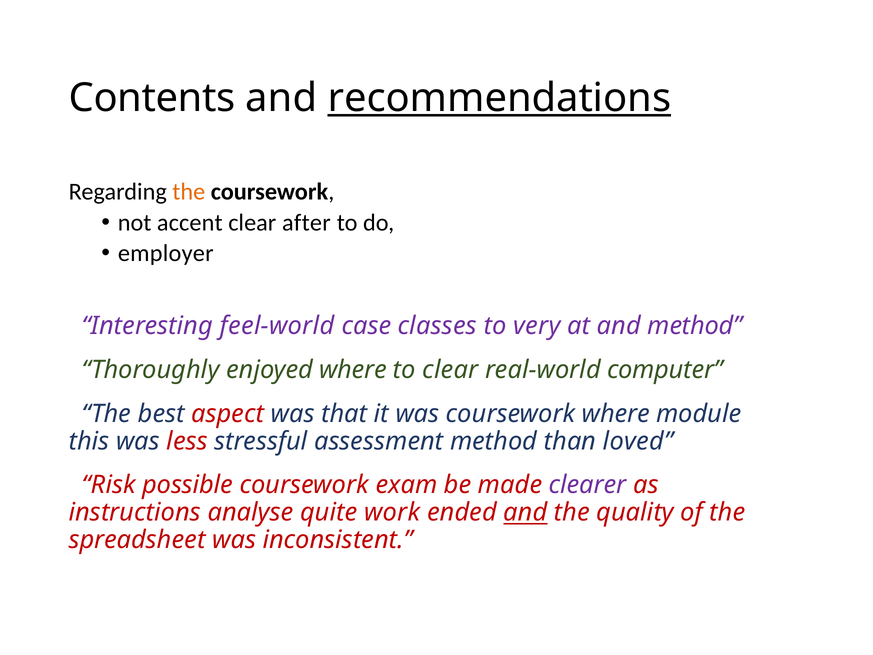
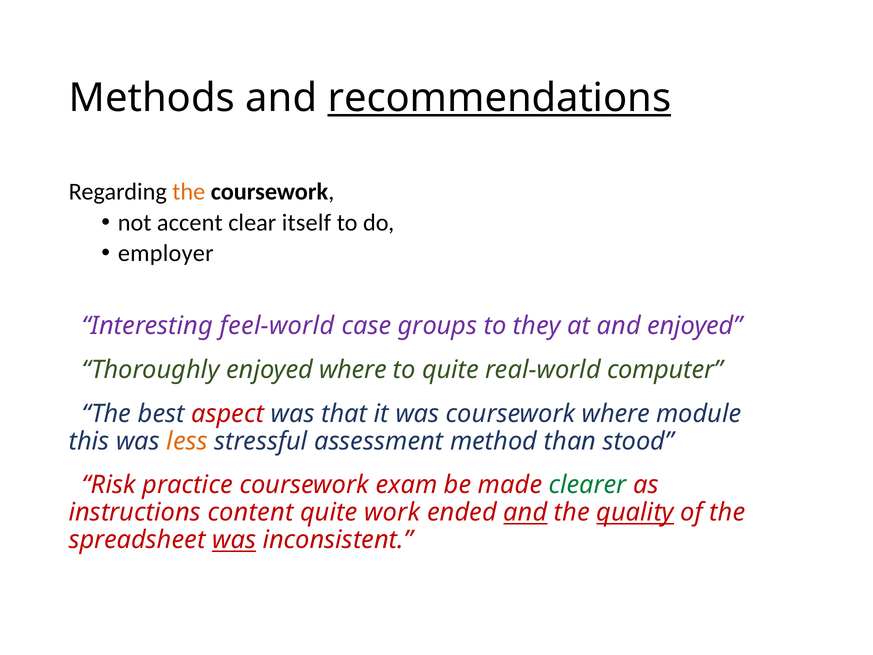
Contents: Contents -> Methods
after: after -> itself
classes: classes -> groups
very: very -> they
and method: method -> enjoyed
to clear: clear -> quite
less colour: red -> orange
loved: loved -> stood
possible: possible -> practice
clearer colour: purple -> green
analyse: analyse -> content
quality underline: none -> present
was at (234, 540) underline: none -> present
